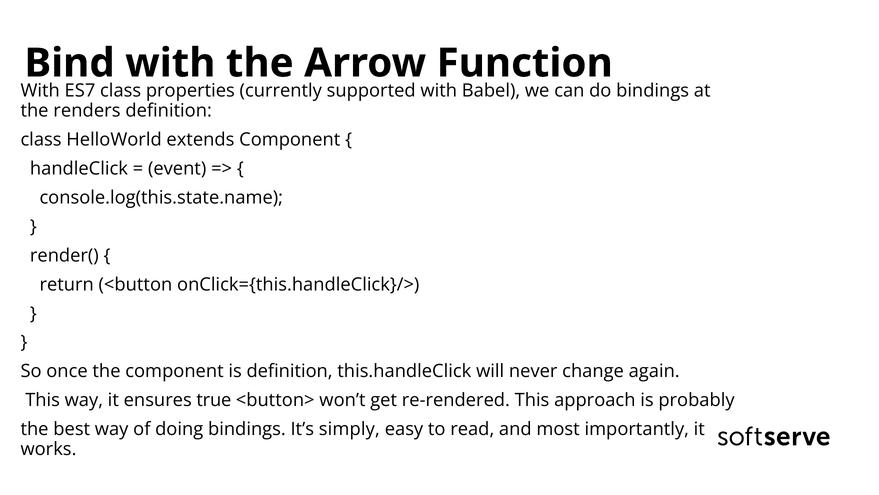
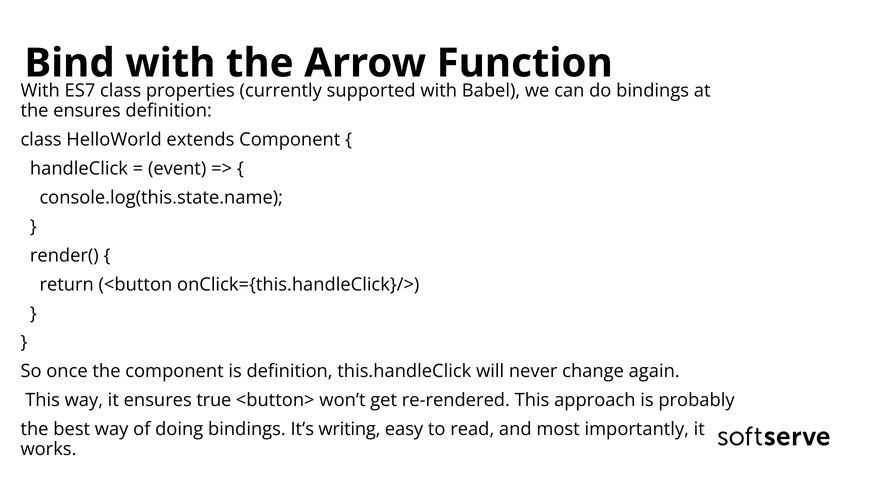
the renders: renders -> ensures
simply: simply -> writing
